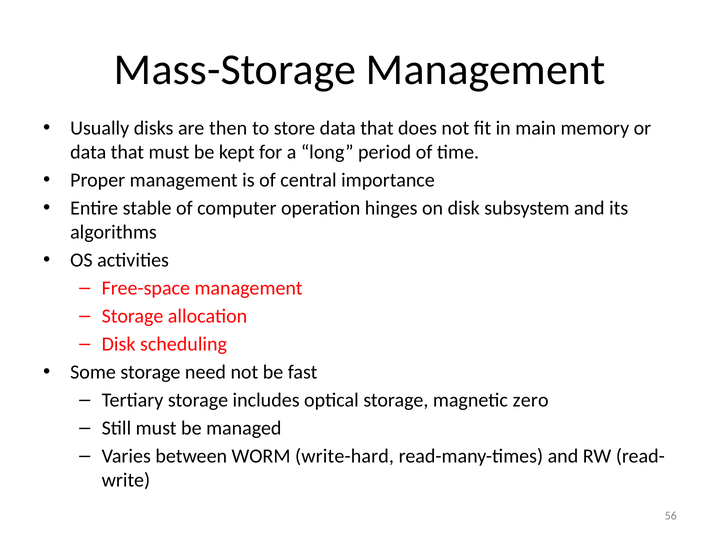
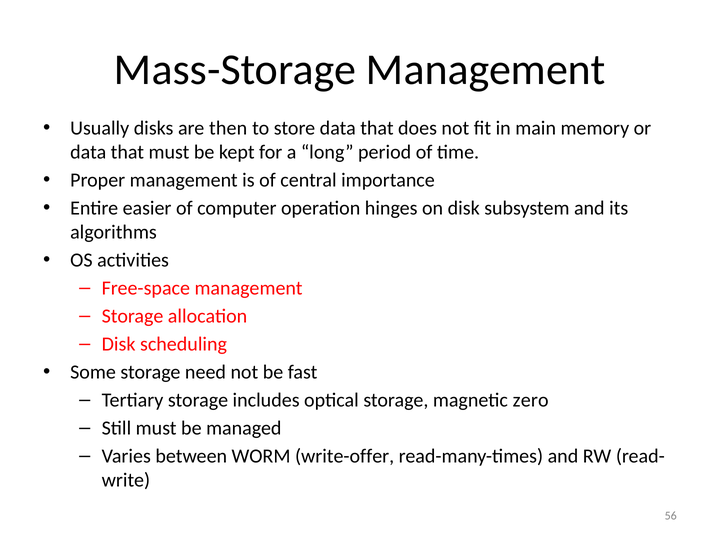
stable: stable -> easier
write-hard: write-hard -> write-offer
